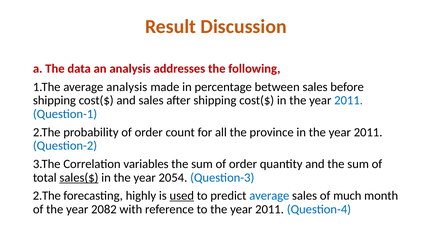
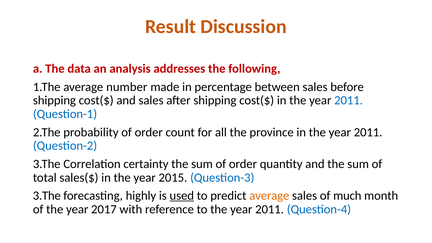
average analysis: analysis -> number
variables: variables -> certainty
sales($ underline: present -> none
2054: 2054 -> 2015
2.The at (47, 196): 2.The -> 3.The
average at (269, 196) colour: blue -> orange
2082: 2082 -> 2017
